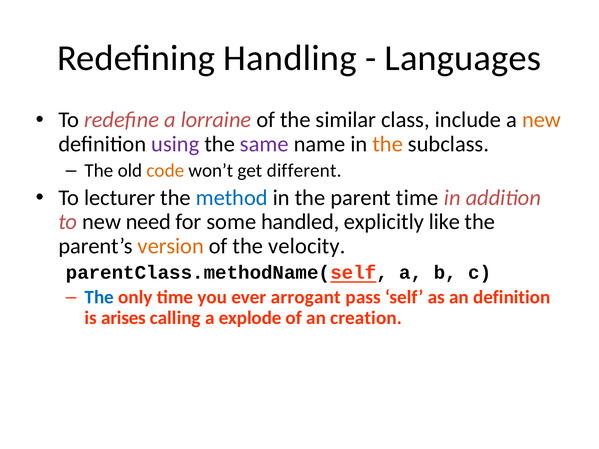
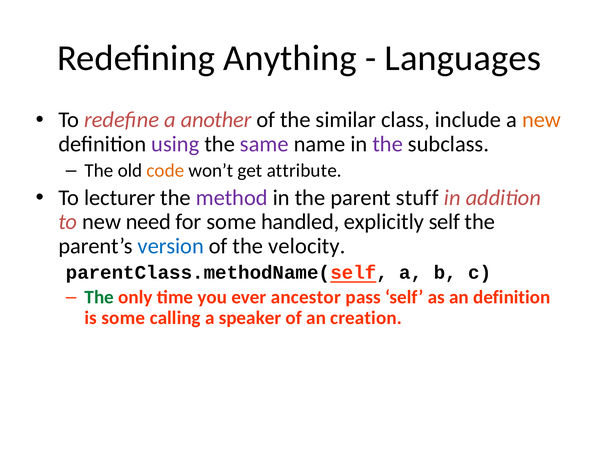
Handling: Handling -> Anything
lorraine: lorraine -> another
the at (388, 144) colour: orange -> purple
different: different -> attribute
method colour: blue -> purple
parent time: time -> stuff
explicitly like: like -> self
version colour: orange -> blue
The at (99, 297) colour: blue -> green
arrogant: arrogant -> ancestor
is arises: arises -> some
explode: explode -> speaker
